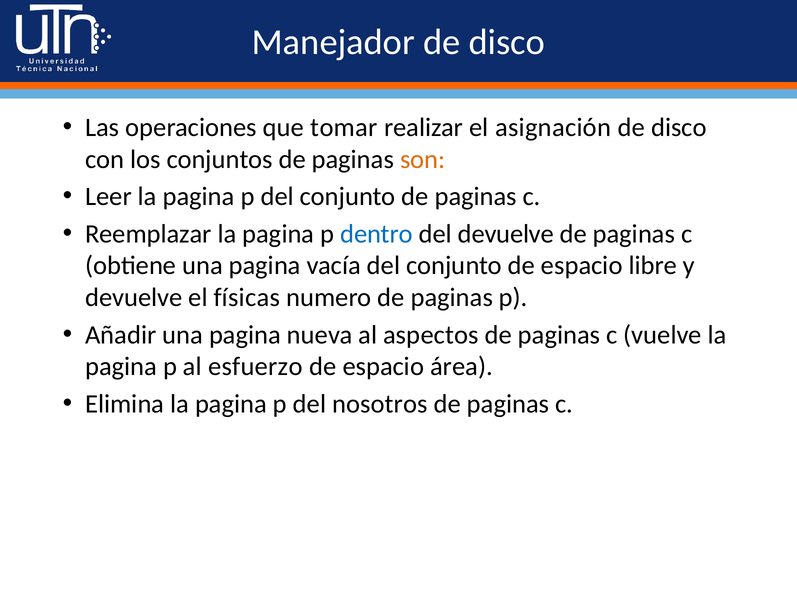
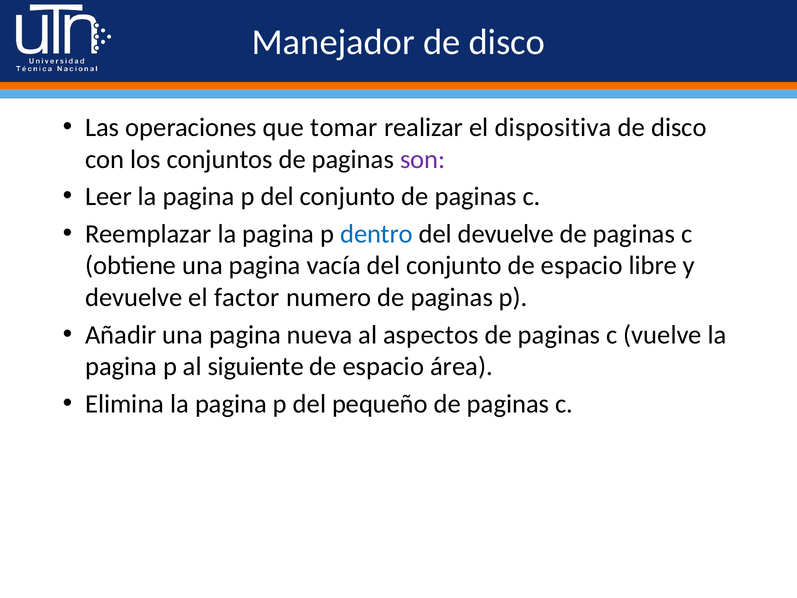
asignación: asignación -> dispositiva
son colour: orange -> purple
físicas: físicas -> factor
esfuerzo: esfuerzo -> siguiente
nosotros: nosotros -> pequeño
